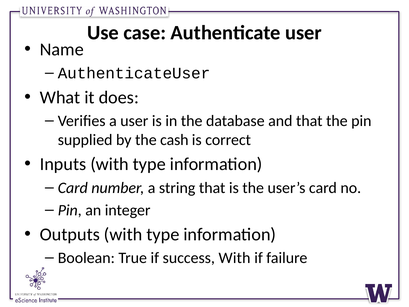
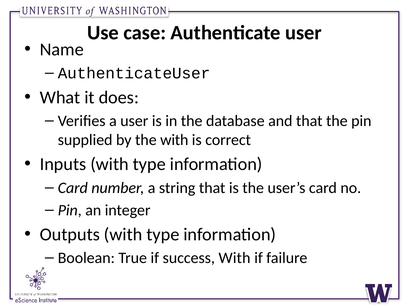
the cash: cash -> with
